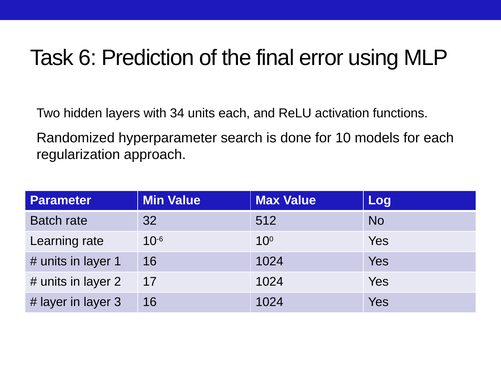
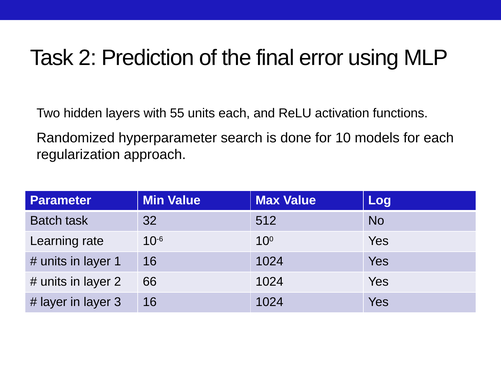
Task 6: 6 -> 2
34: 34 -> 55
Batch rate: rate -> task
17: 17 -> 66
